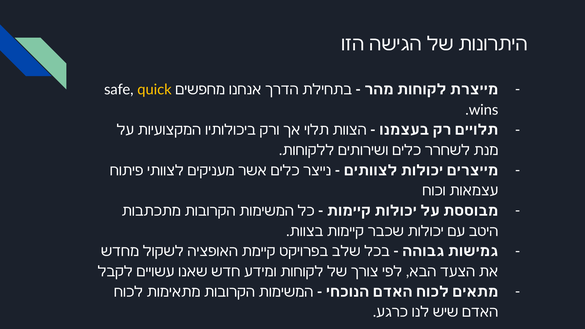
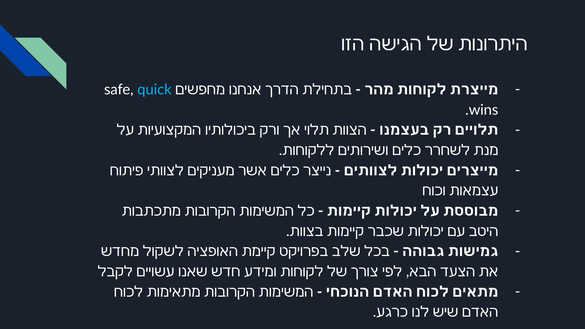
quick colour: yellow -> light blue
